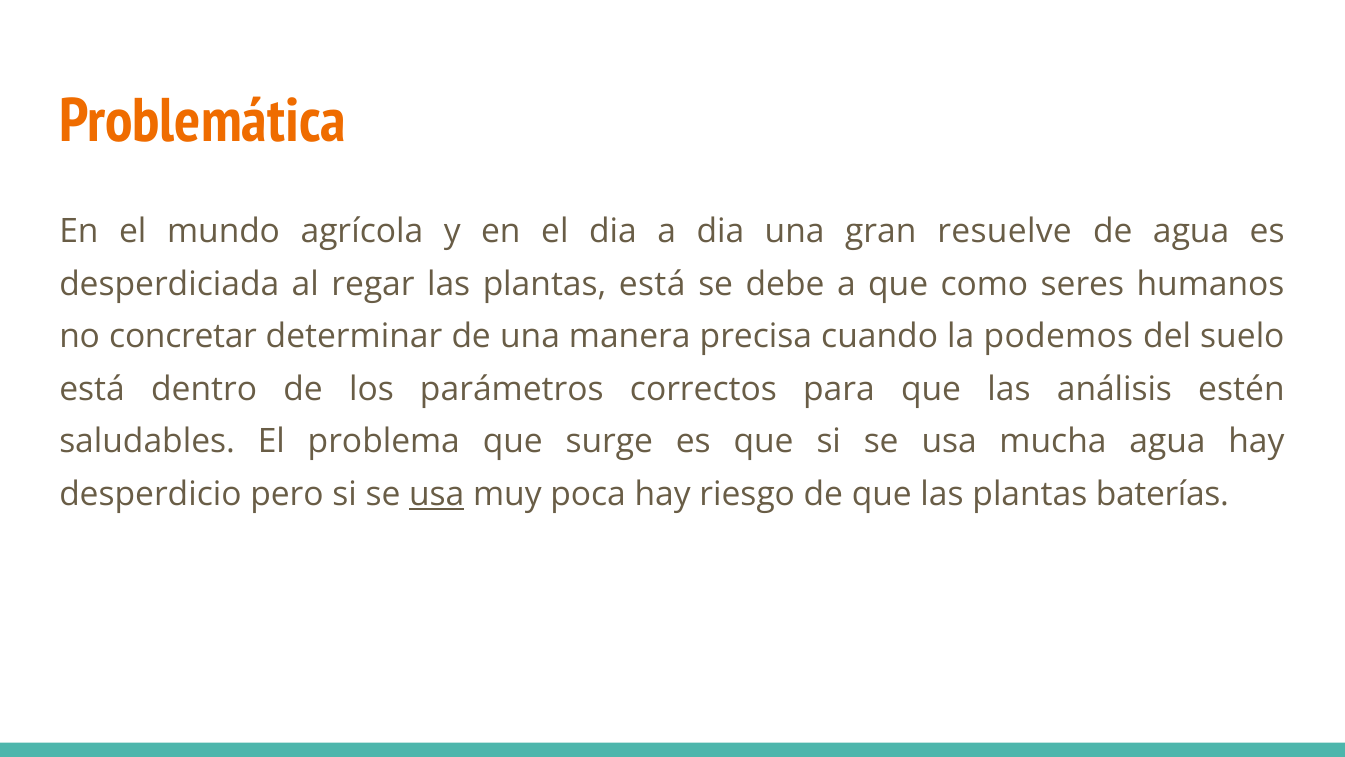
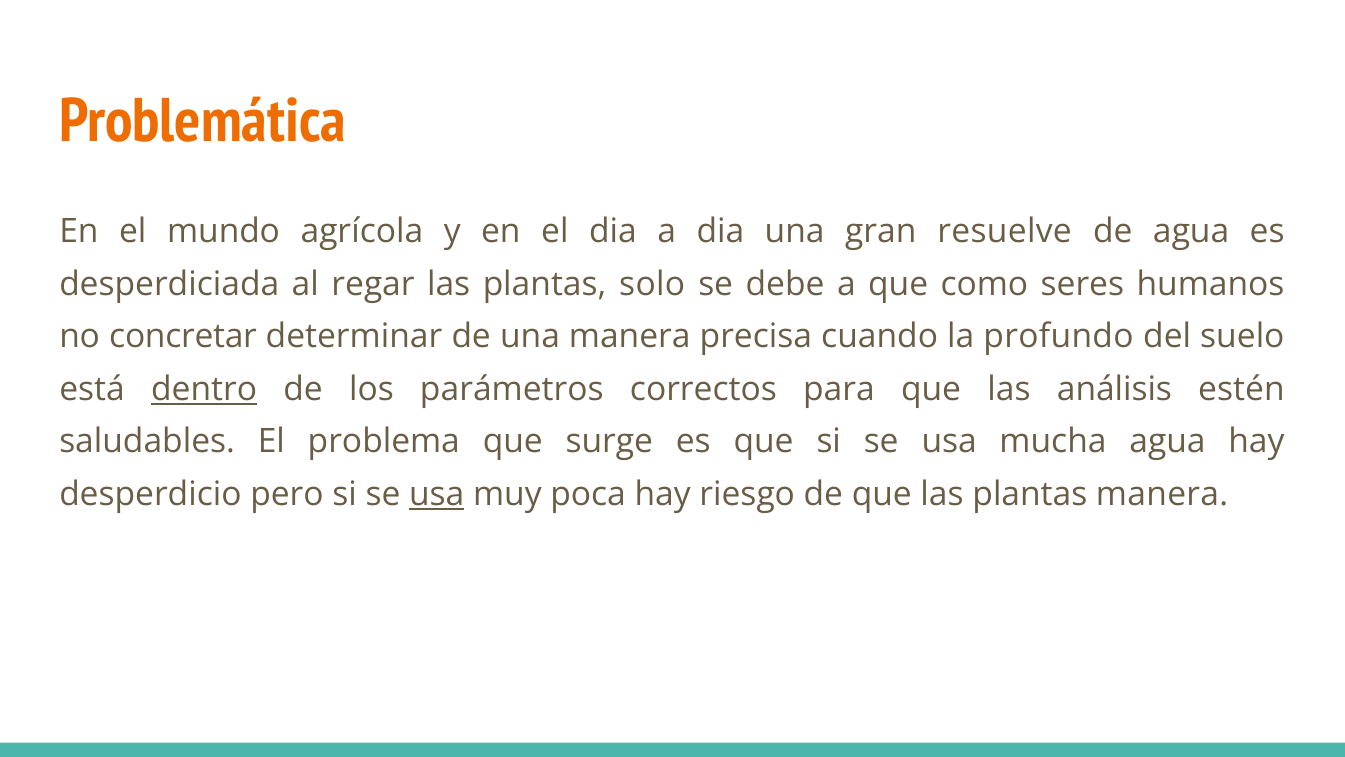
plantas está: está -> solo
podemos: podemos -> profundo
dentro underline: none -> present
plantas baterías: baterías -> manera
